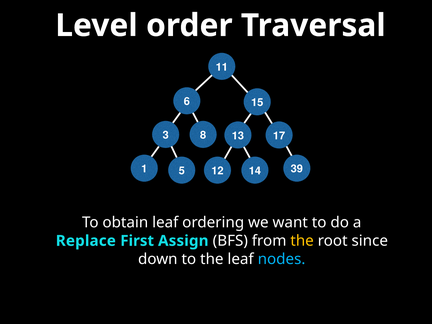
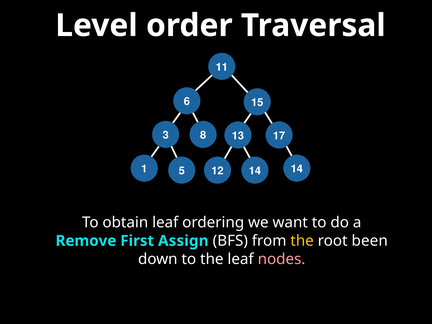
39 at (297, 169): 39 -> 14
Replace: Replace -> Remove
since: since -> been
nodes colour: light blue -> pink
